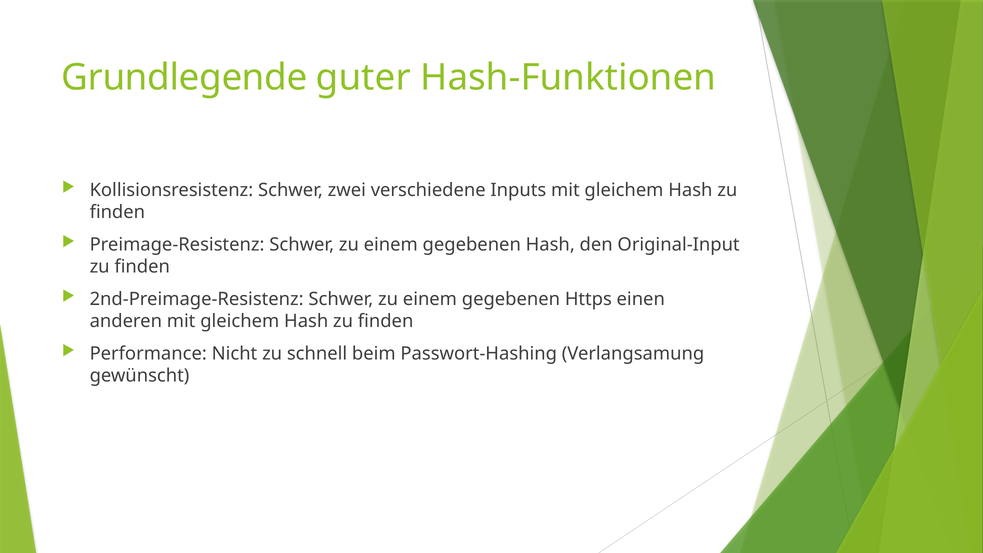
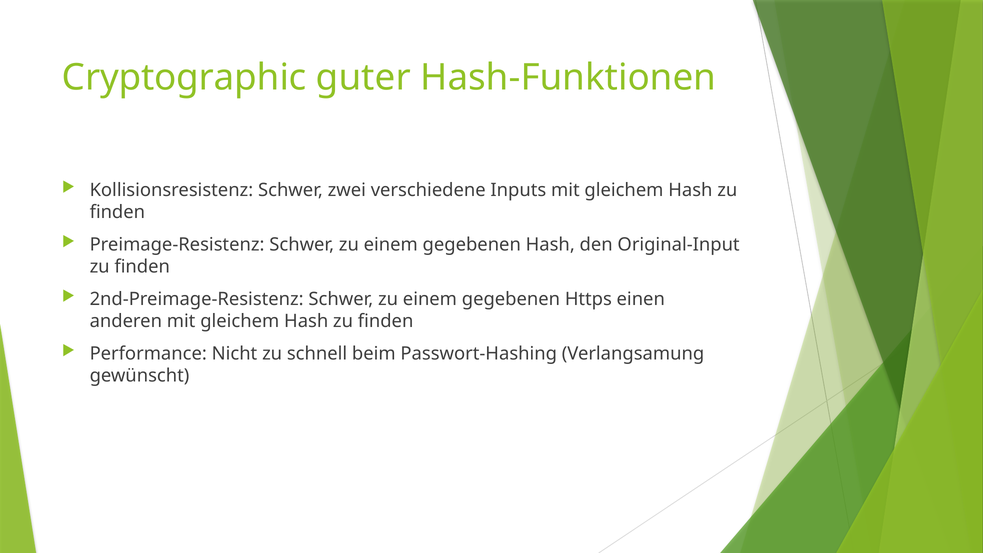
Grundlegende: Grundlegende -> Cryptographic
